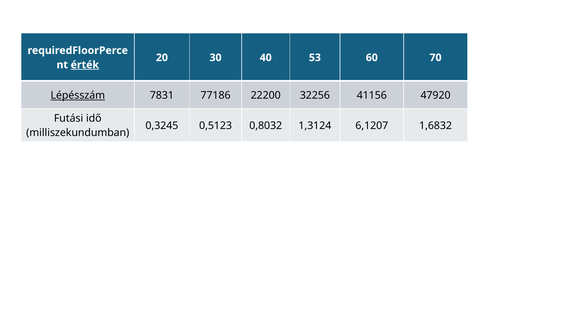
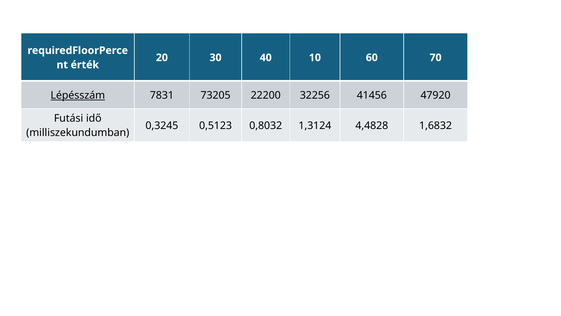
53: 53 -> 10
érték underline: present -> none
77186: 77186 -> 73205
41156: 41156 -> 41456
6,1207: 6,1207 -> 4,4828
